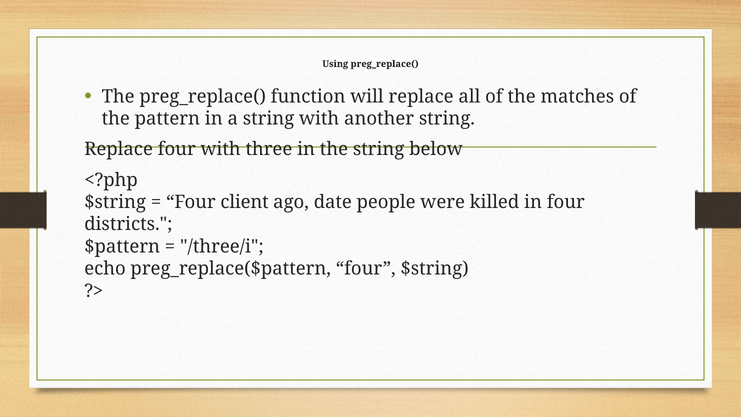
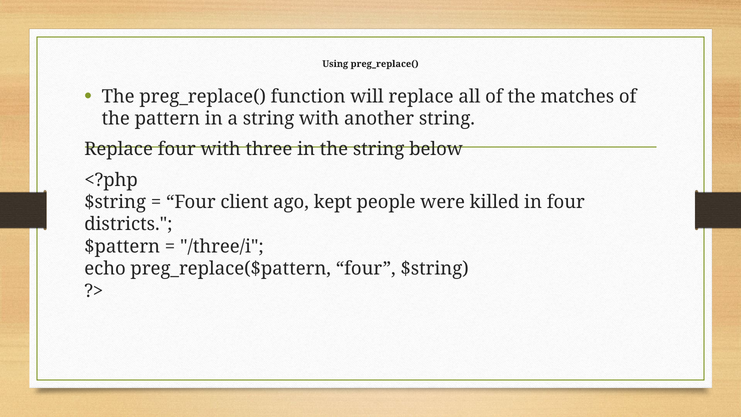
date: date -> kept
